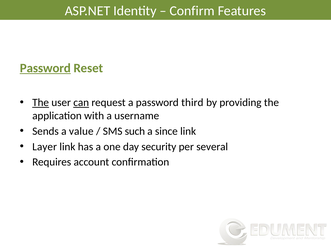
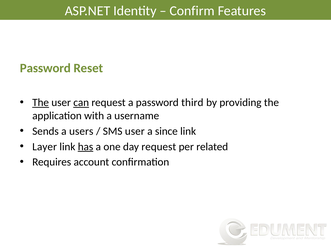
Password at (45, 68) underline: present -> none
value: value -> users
SMS such: such -> user
has underline: none -> present
day security: security -> request
several: several -> related
